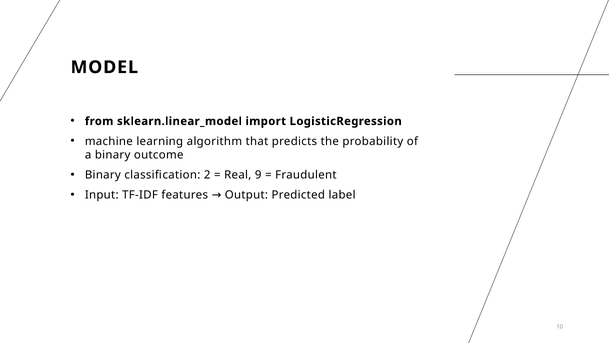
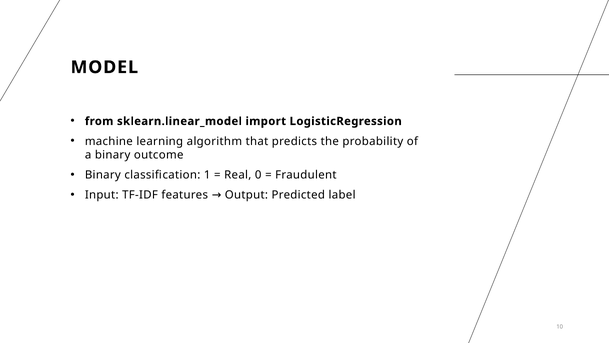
2: 2 -> 1
9: 9 -> 0
